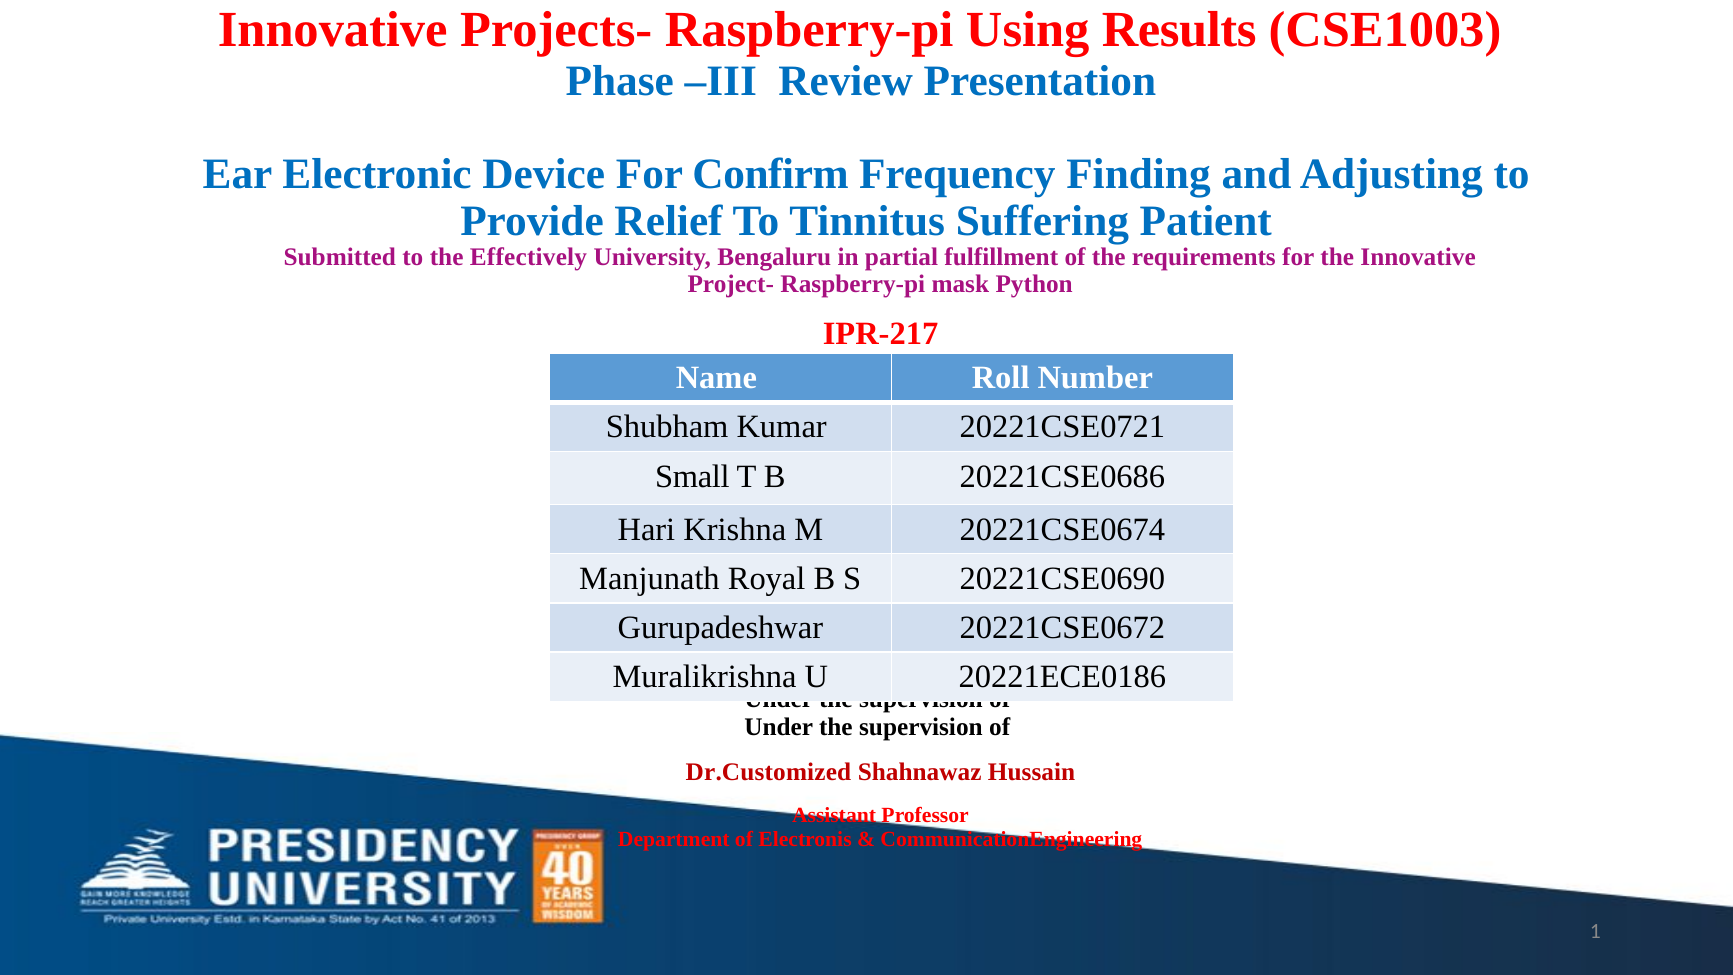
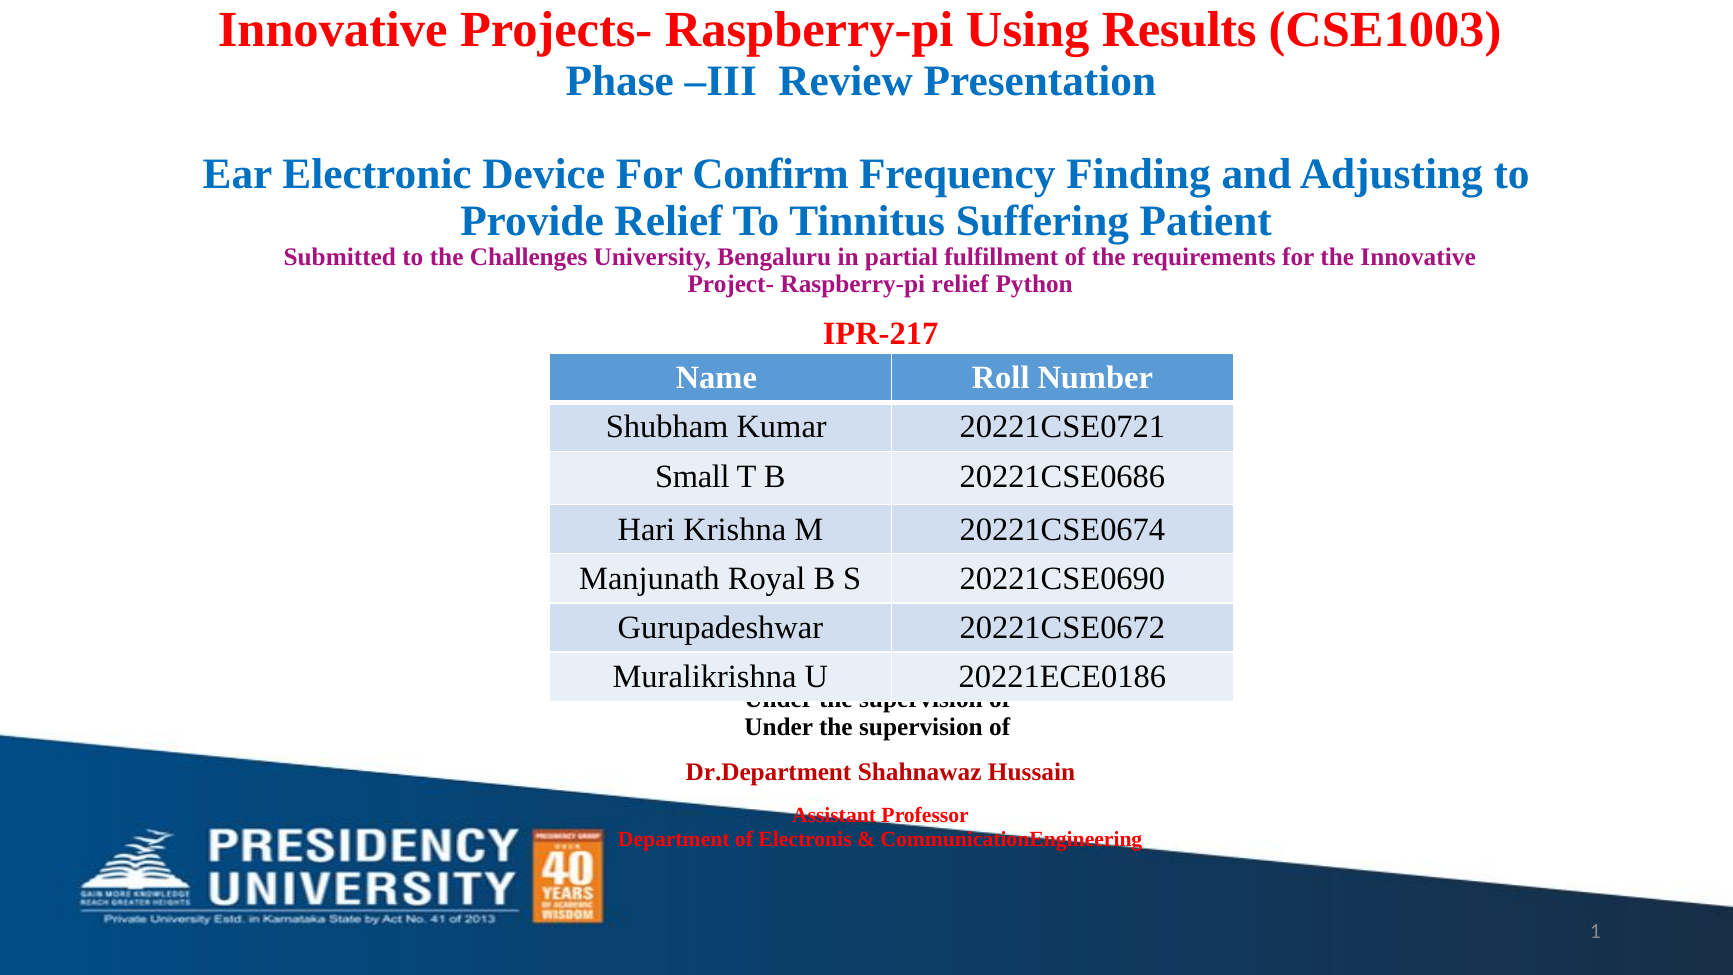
Effectively: Effectively -> Challenges
Raspberry-pi mask: mask -> relief
Dr.Customized: Dr.Customized -> Dr.Department
